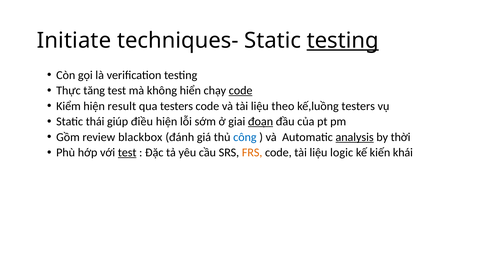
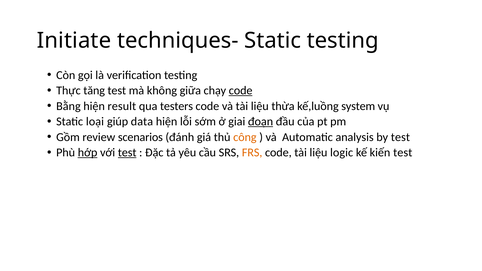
testing at (343, 40) underline: present -> none
hiển: hiển -> giữa
Kiểm: Kiểm -> Bằng
theo: theo -> thừa
kế,luồng testers: testers -> system
thái: thái -> loại
điều: điều -> data
blackbox: blackbox -> scenarios
công colour: blue -> orange
analysis underline: present -> none
by thời: thời -> test
hớp underline: none -> present
kiến khái: khái -> test
